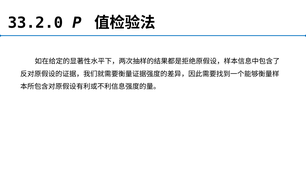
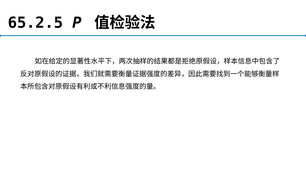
33.2.0: 33.2.0 -> 65.2.5
